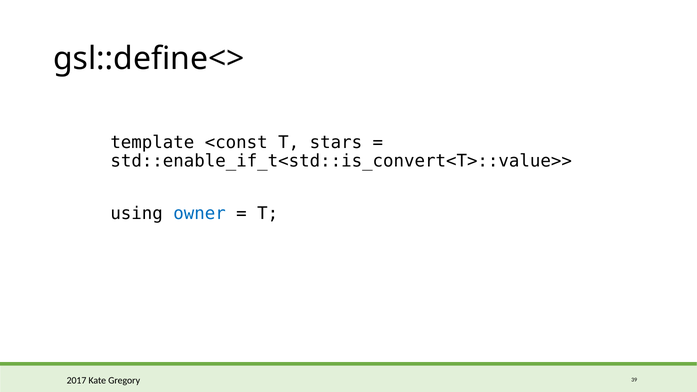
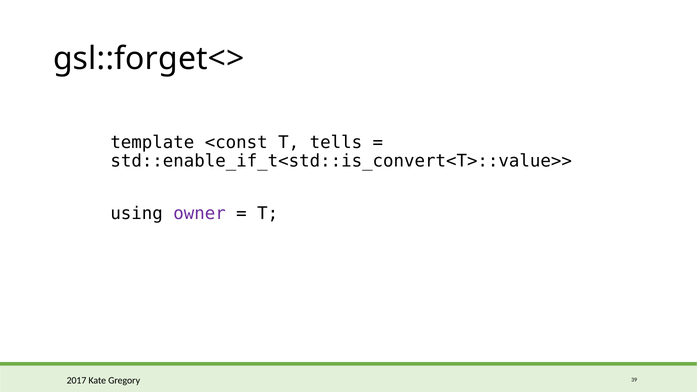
gsl::define<>: gsl::define<> -> gsl::forget<>
stars: stars -> tells
owner colour: blue -> purple
